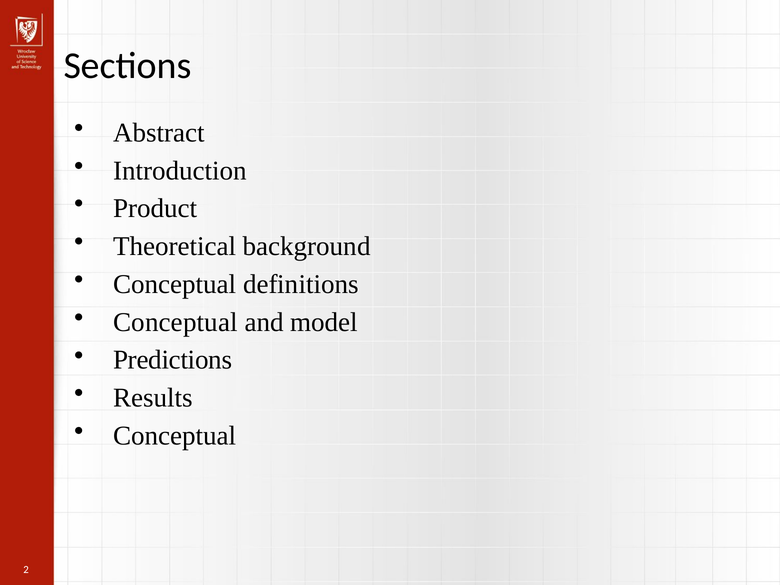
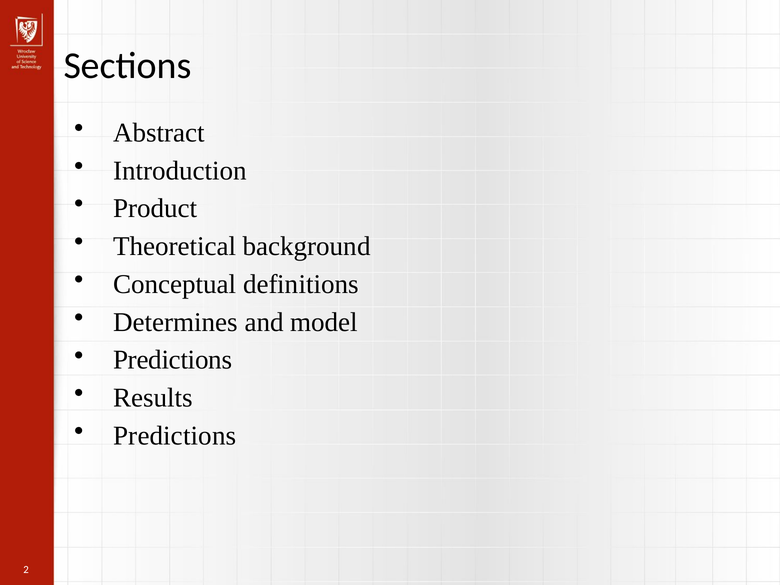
Conceptual at (175, 322): Conceptual -> Determines
Conceptual at (175, 436): Conceptual -> Predictions
